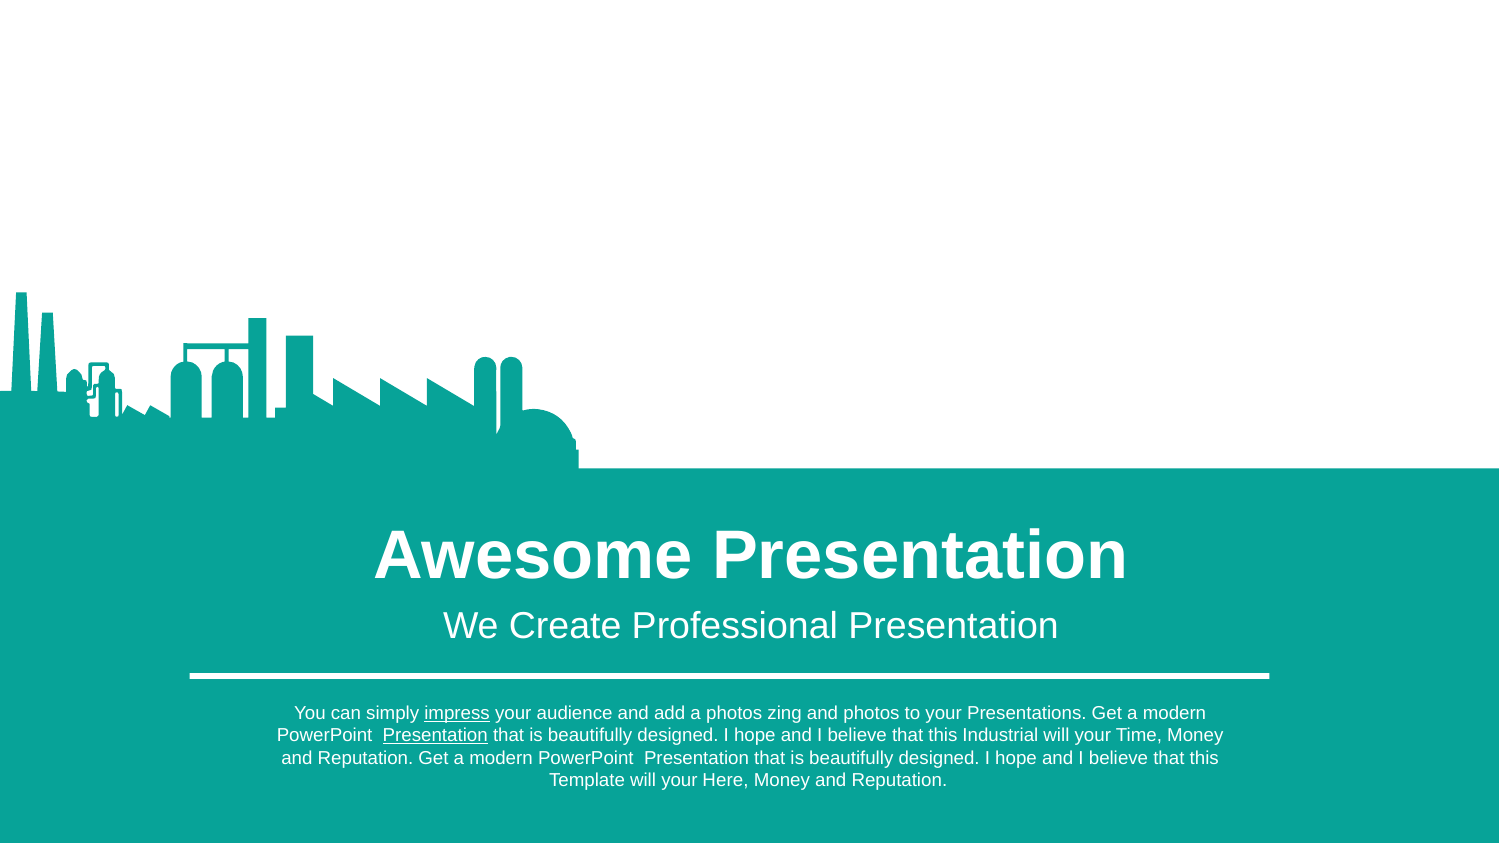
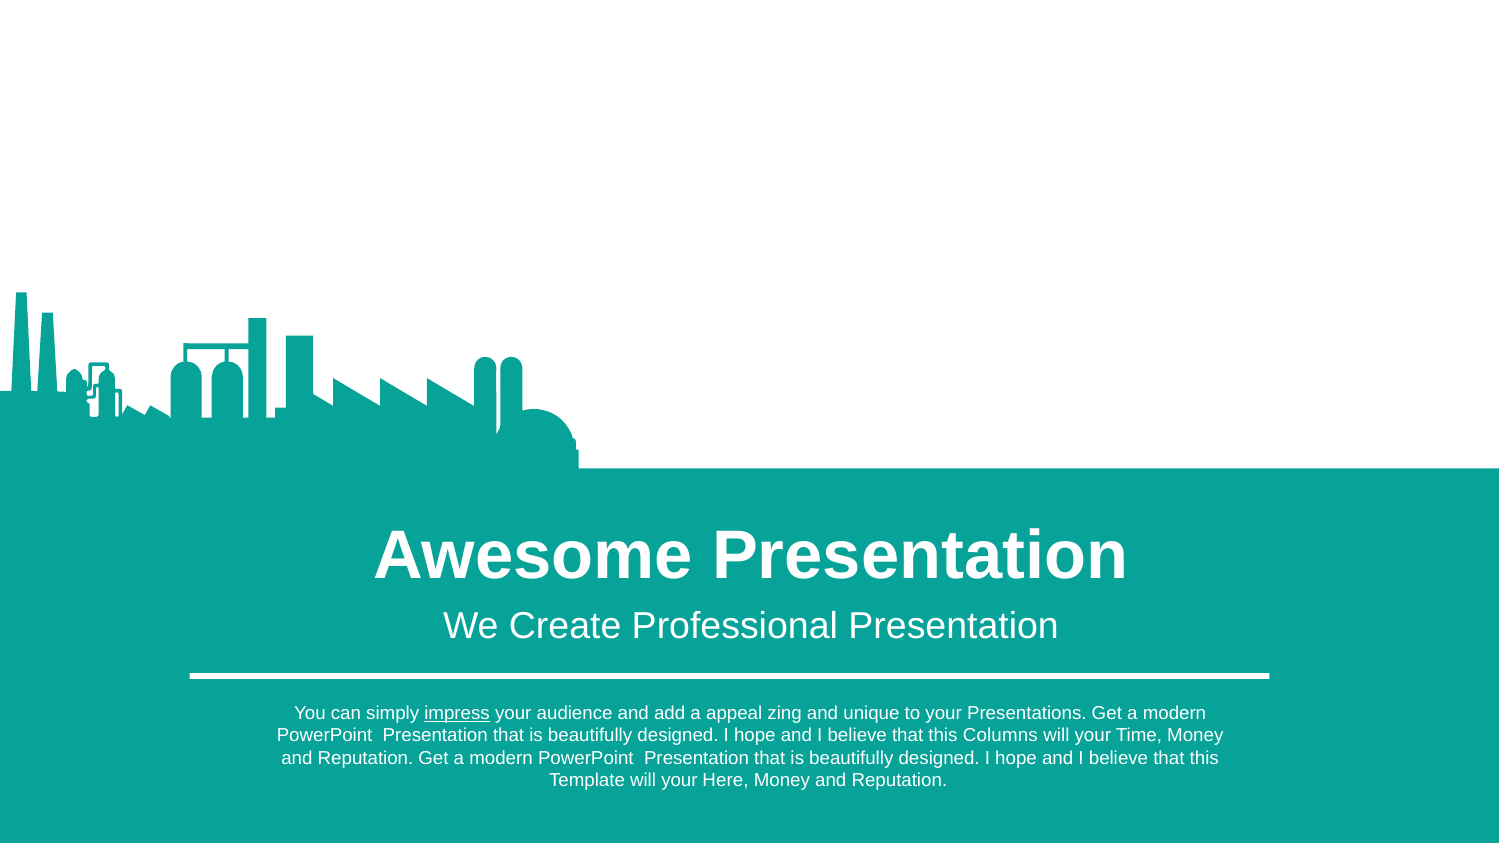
a photos: photos -> appeal
and photos: photos -> unique
Presentation at (435, 736) underline: present -> none
Industrial: Industrial -> Columns
